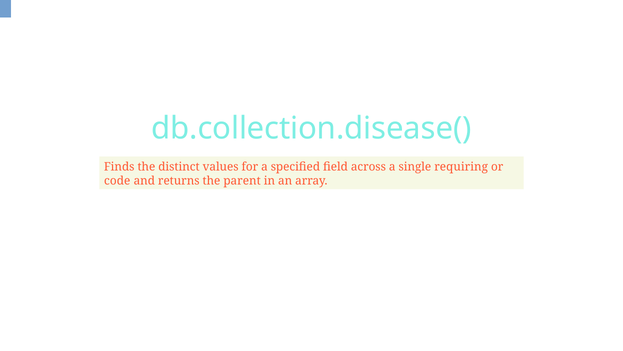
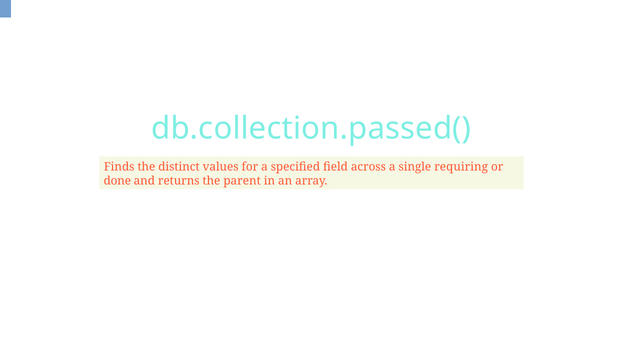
db.collection.disease(: db.collection.disease( -> db.collection.passed(
code: code -> done
